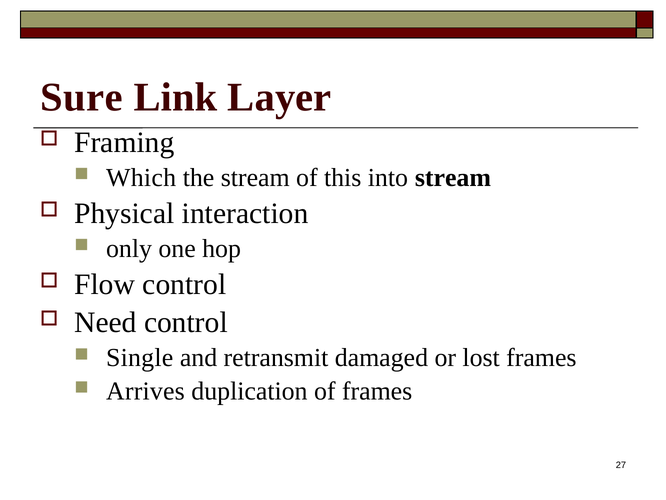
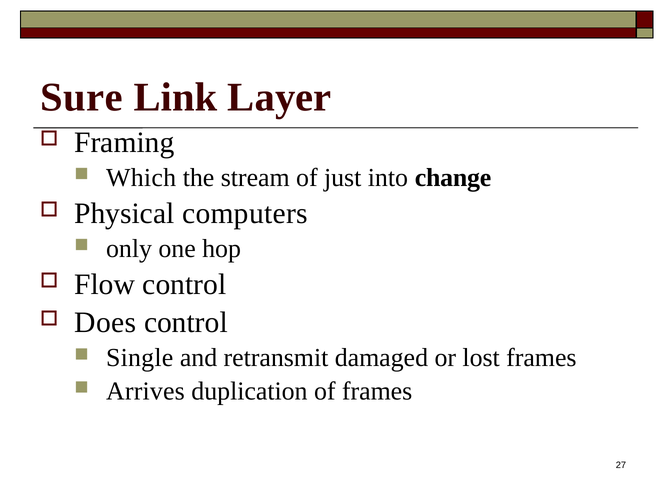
this: this -> just
into stream: stream -> change
interaction: interaction -> computers
Need: Need -> Does
